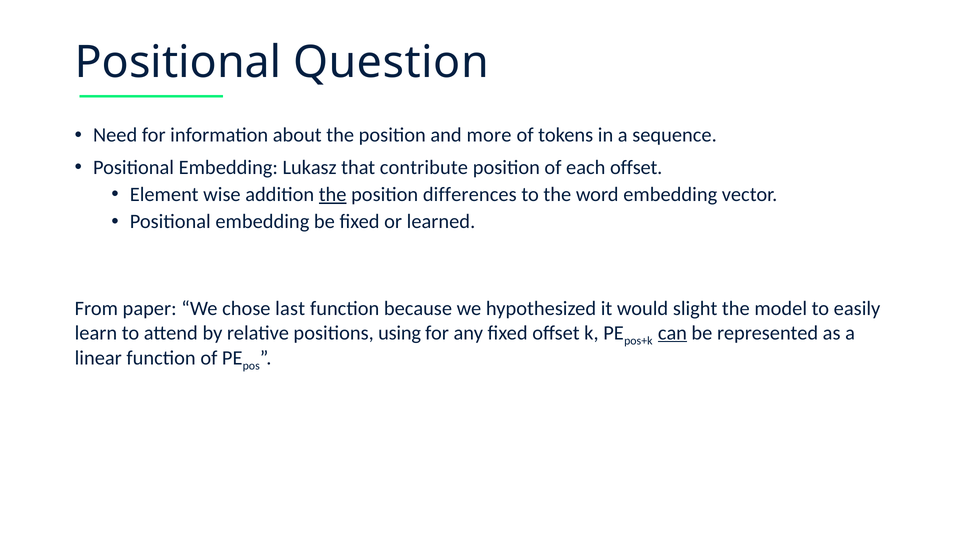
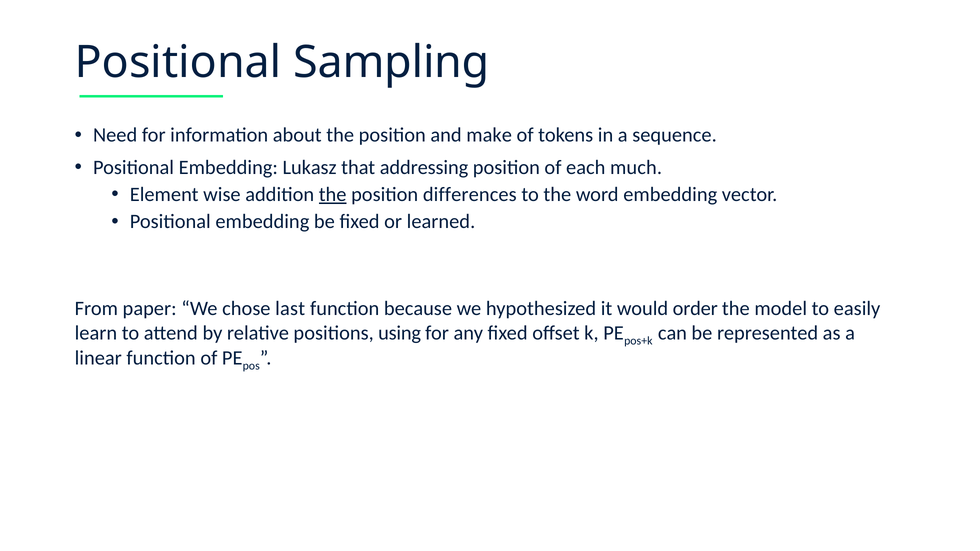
Question: Question -> Sampling
more: more -> make
contribute: contribute -> addressing
each offset: offset -> much
slight: slight -> order
can underline: present -> none
